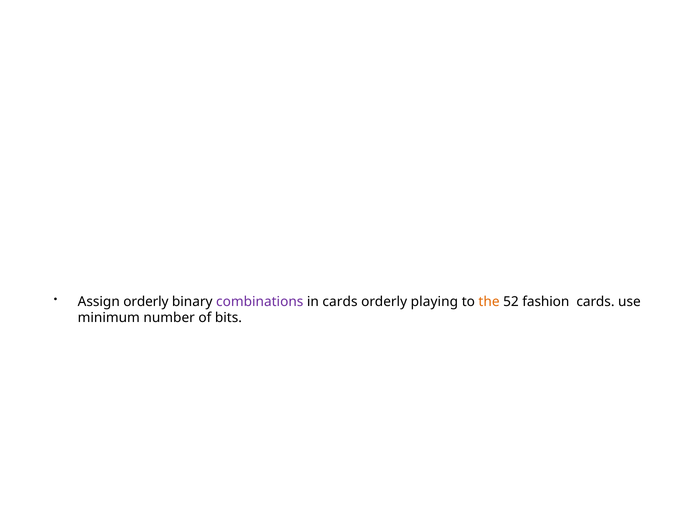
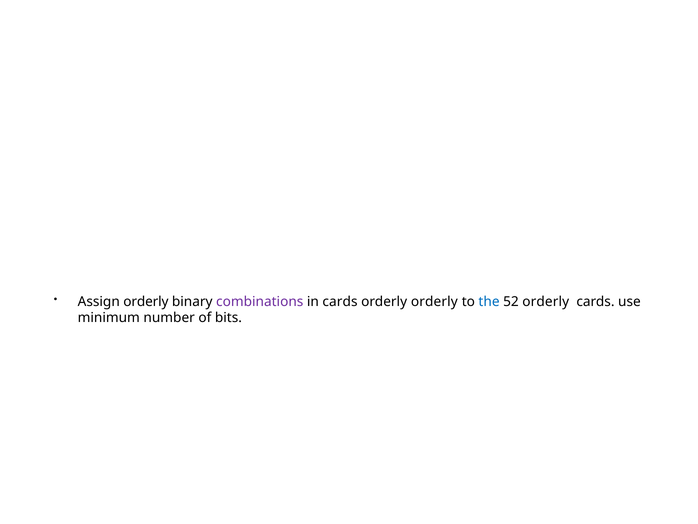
orderly playing: playing -> orderly
the colour: orange -> blue
52 fashion: fashion -> orderly
